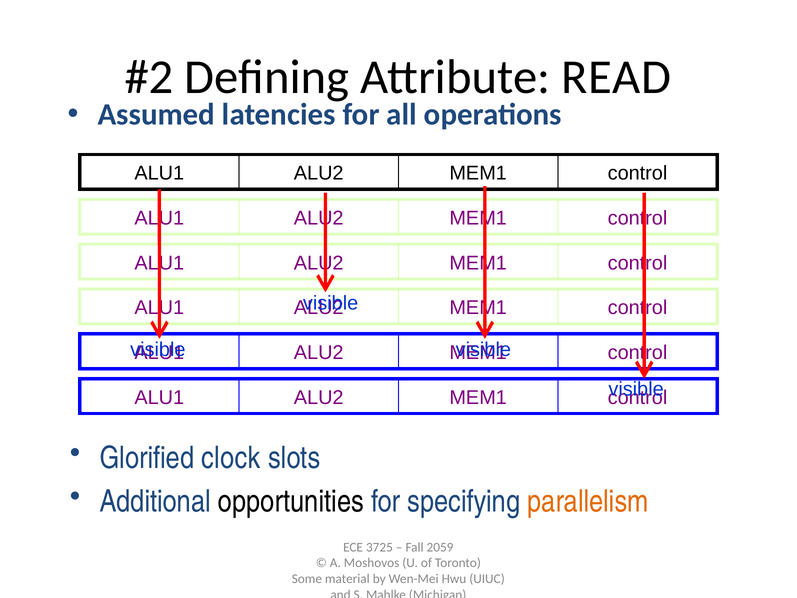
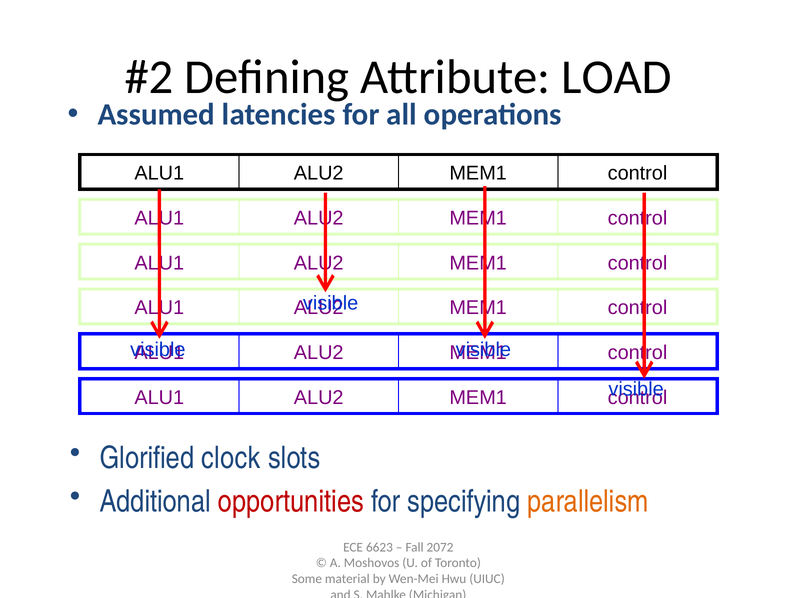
READ: READ -> LOAD
opportunities colour: black -> red
3725: 3725 -> 6623
2059: 2059 -> 2072
